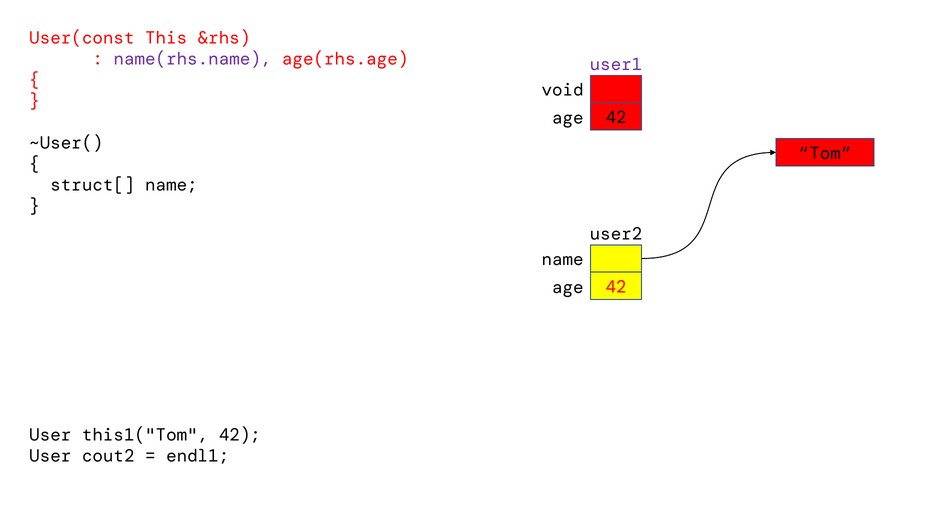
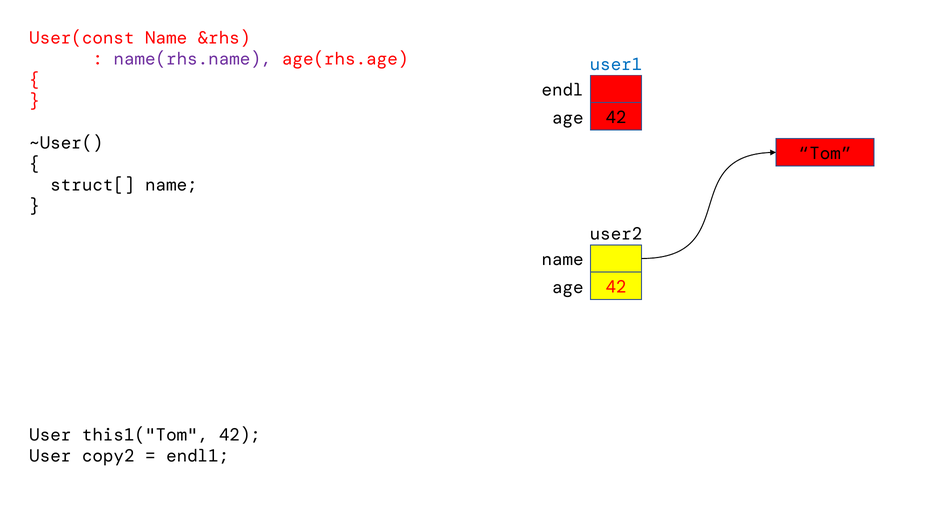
User(const This: This -> Name
user1 colour: purple -> blue
void: void -> endl
cout2: cout2 -> copy2
